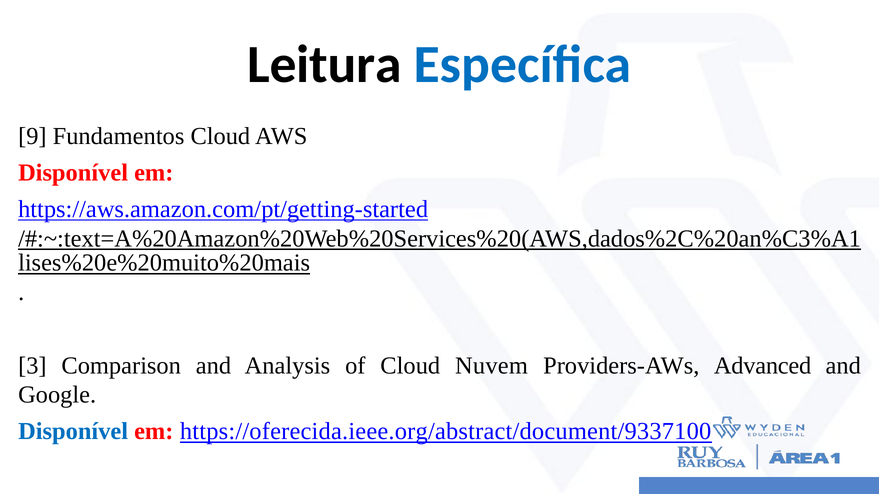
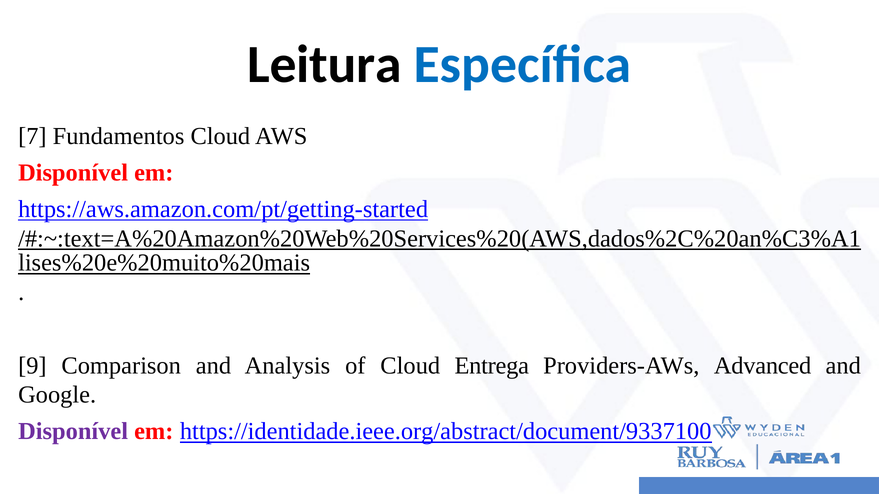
9: 9 -> 7
3: 3 -> 9
Nuvem: Nuvem -> Entrega
Disponível at (73, 432) colour: blue -> purple
https://oferecida.ieee.org/abstract/document/9337100: https://oferecida.ieee.org/abstract/document/9337100 -> https://identidade.ieee.org/abstract/document/9337100
